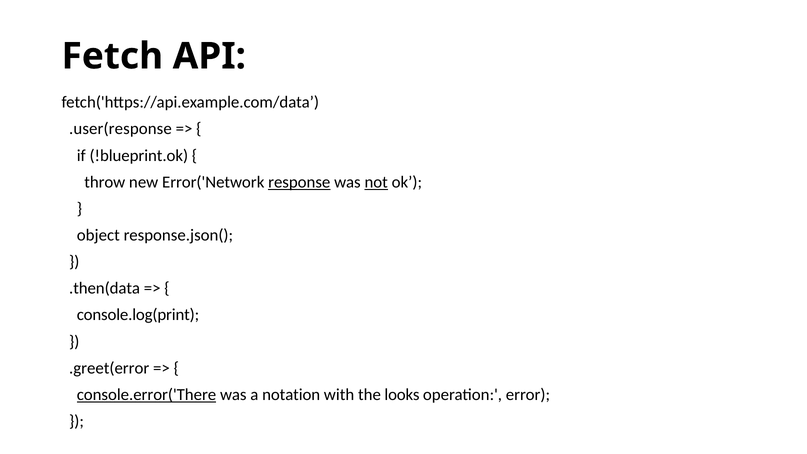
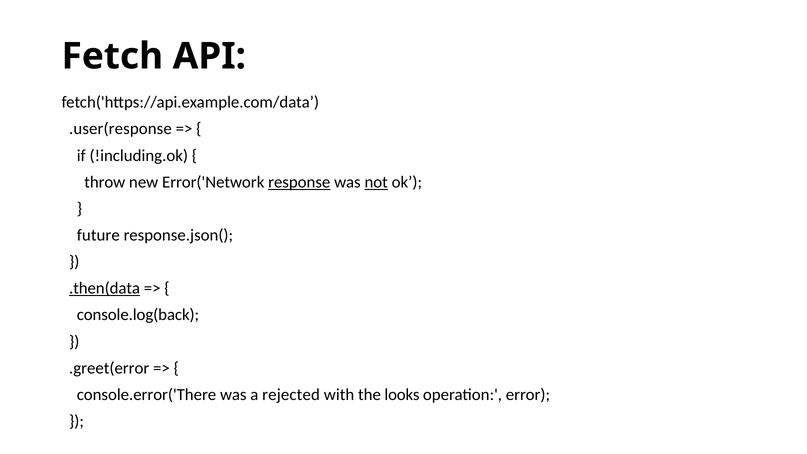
!blueprint.ok: !blueprint.ok -> !including.ok
object: object -> future
.then(data underline: none -> present
console.log(print: console.log(print -> console.log(back
console.error('There underline: present -> none
notation: notation -> rejected
